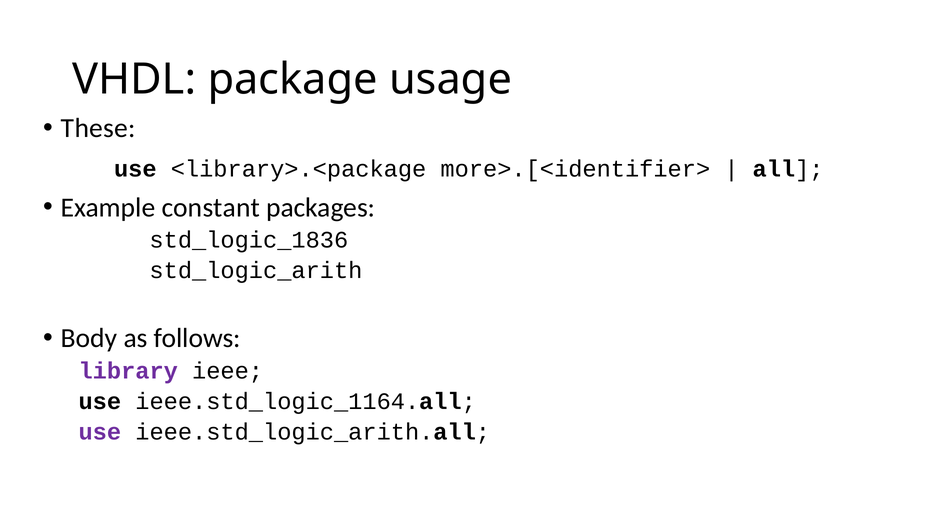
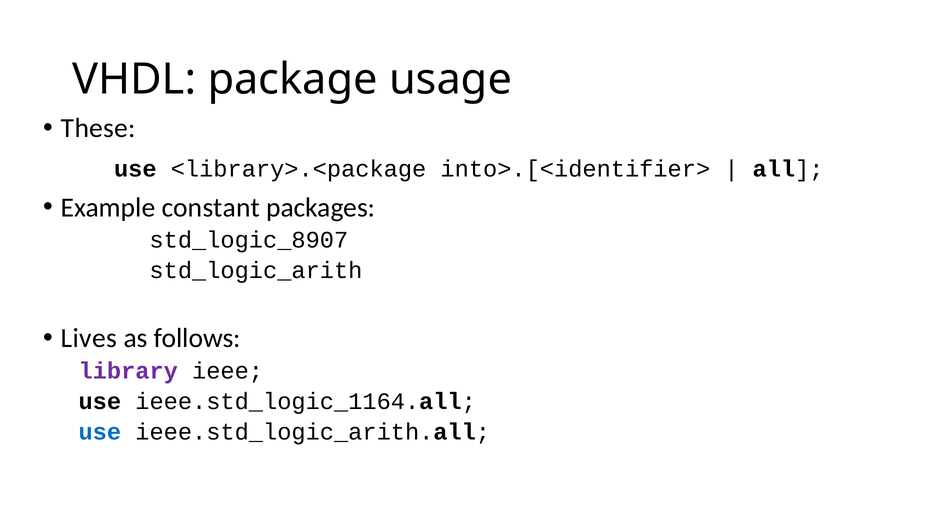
more>.[<identifier>: more>.[<identifier> -> into>.[<identifier>
std_logic_1836: std_logic_1836 -> std_logic_8907
Body: Body -> Lives
use at (100, 432) colour: purple -> blue
